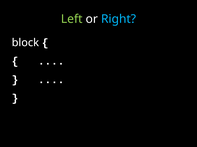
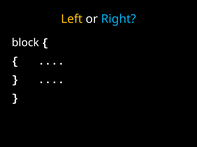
Left colour: light green -> yellow
